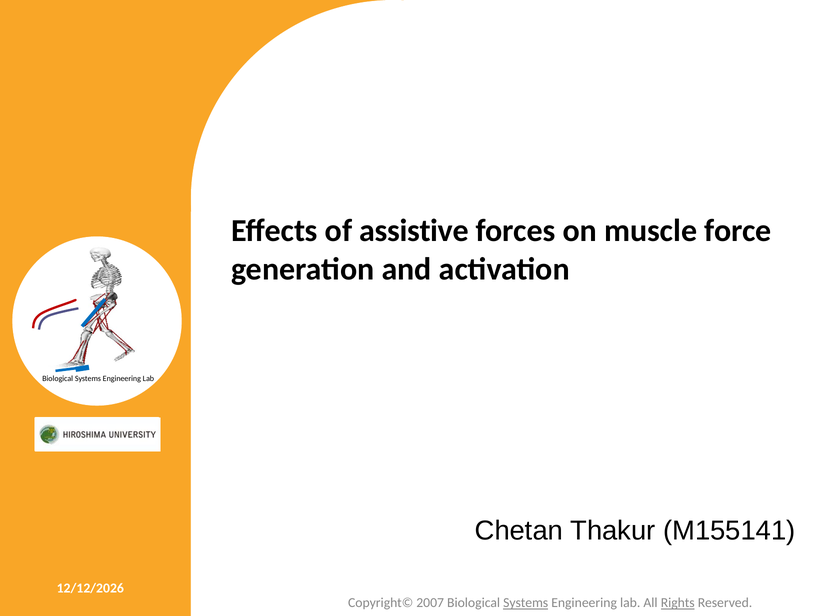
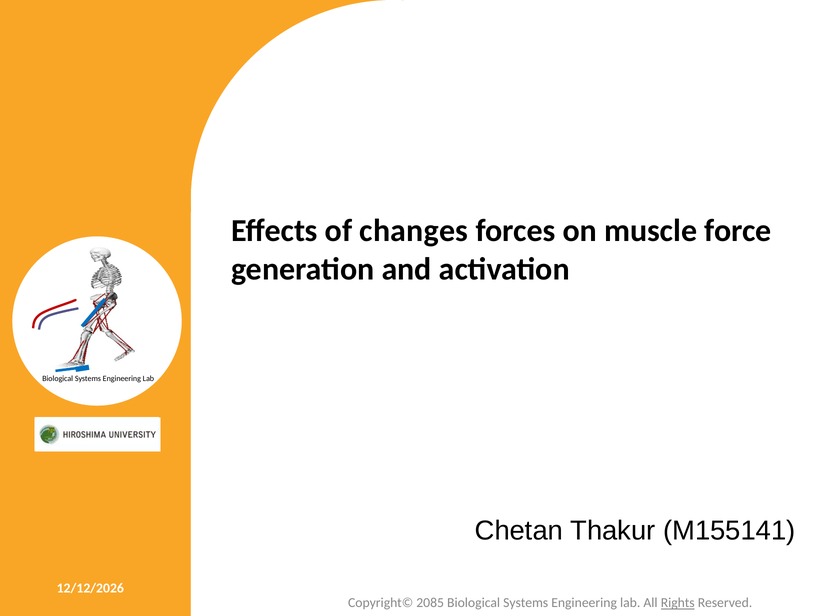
assistive: assistive -> changes
2007: 2007 -> 2085
Systems at (526, 603) underline: present -> none
